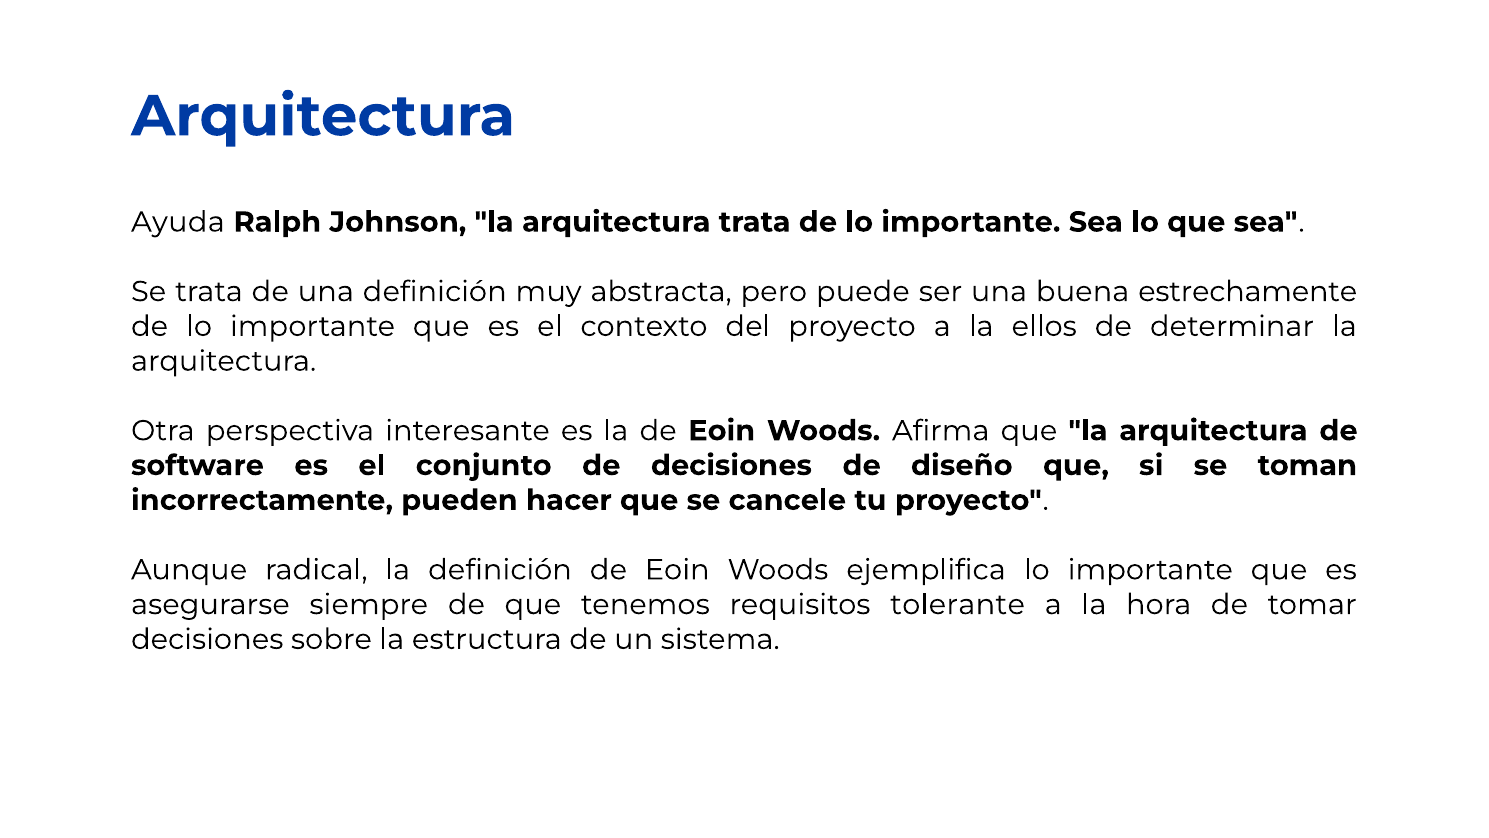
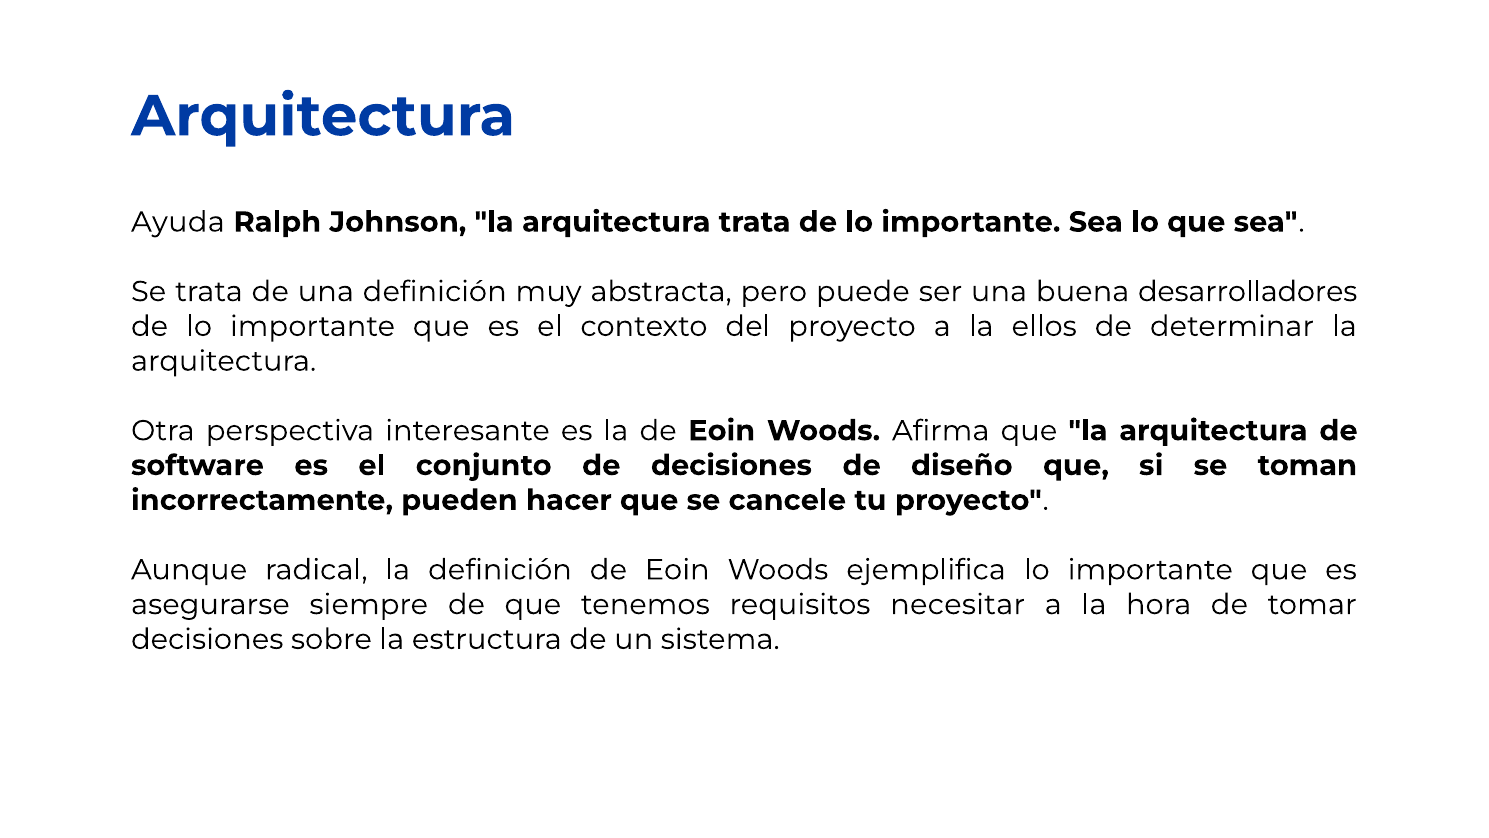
estrechamente: estrechamente -> desarrolladores
tolerante: tolerante -> necesitar
